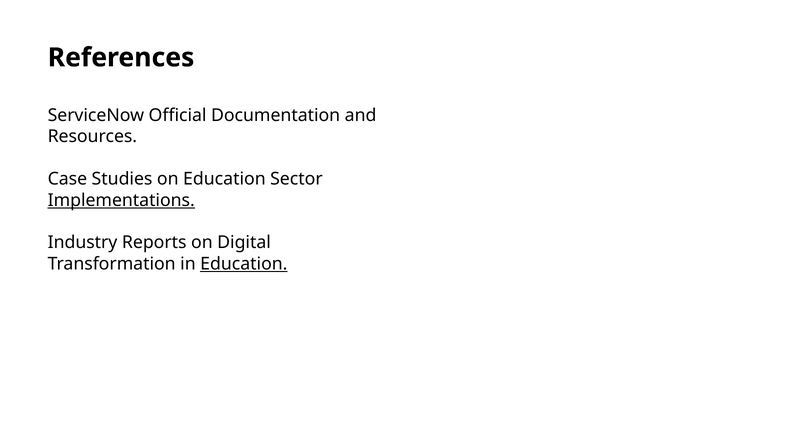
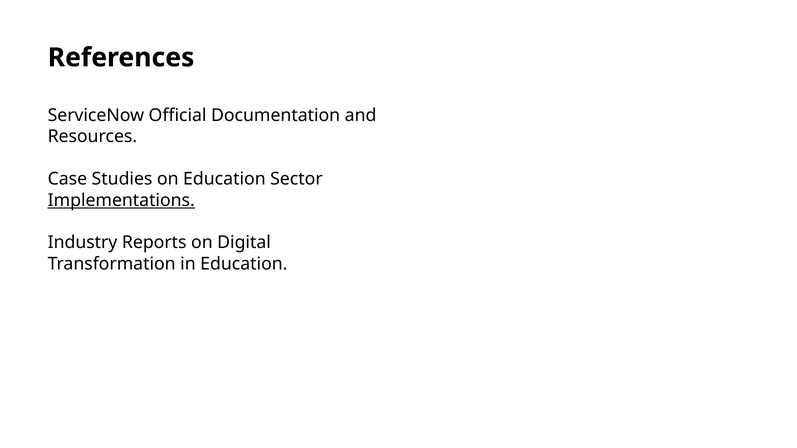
Education at (244, 264) underline: present -> none
